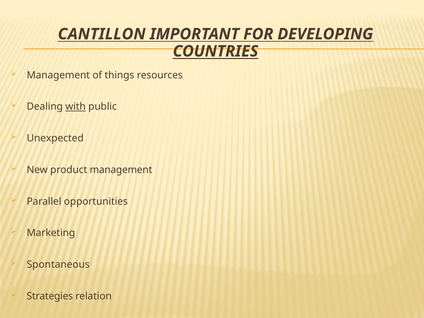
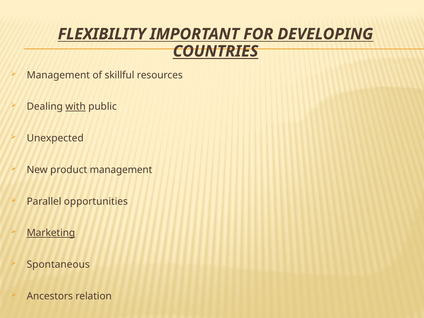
CANTILLON: CANTILLON -> FLEXIBILITY
things: things -> skillful
Marketing underline: none -> present
Strategies: Strategies -> Ancestors
